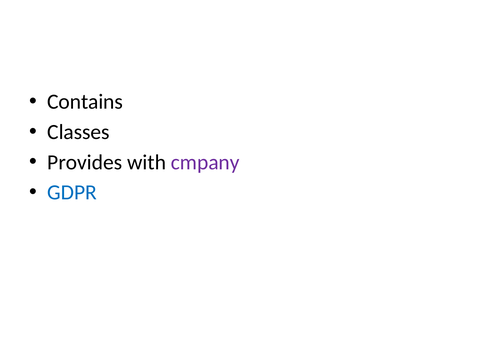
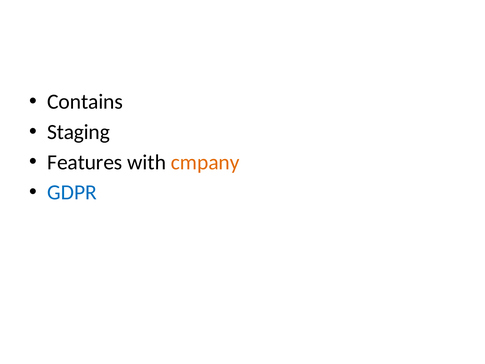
Classes: Classes -> Staging
Provides: Provides -> Features
cmpany colour: purple -> orange
